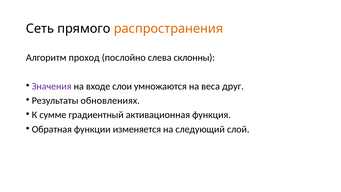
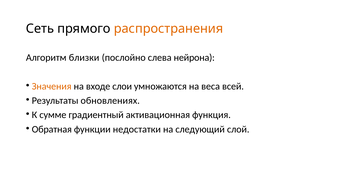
проход: проход -> близки
склонны: склонны -> нейрона
Значения colour: purple -> orange
друг: друг -> всей
изменяется: изменяется -> недостатки
